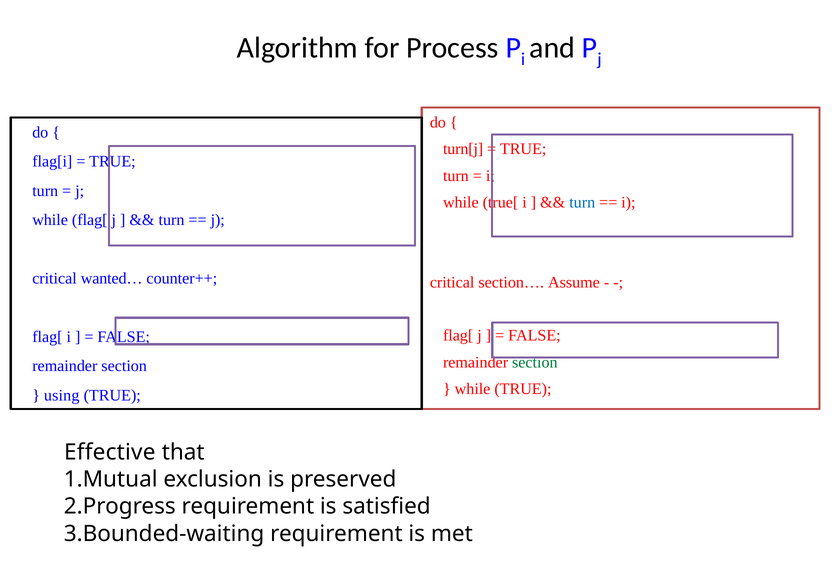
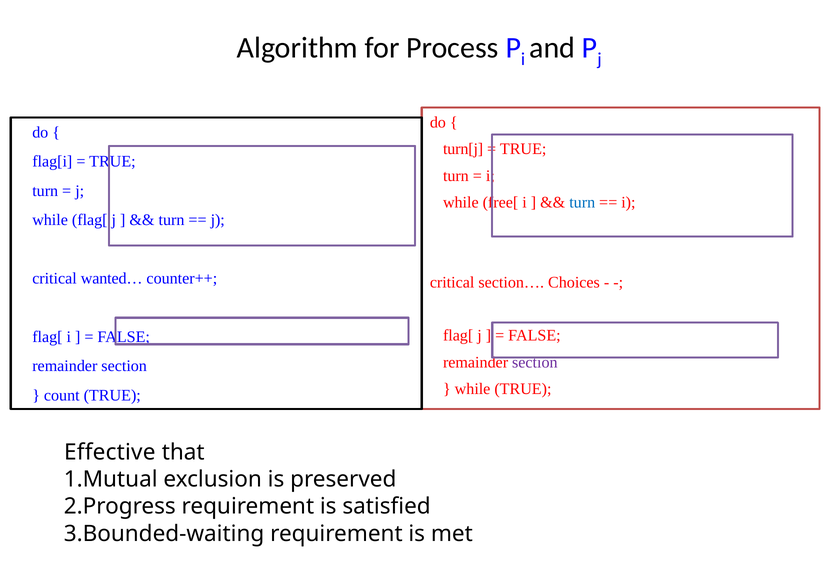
true[: true[ -> free[
Assume: Assume -> Choices
section at (535, 362) colour: green -> purple
using: using -> count
